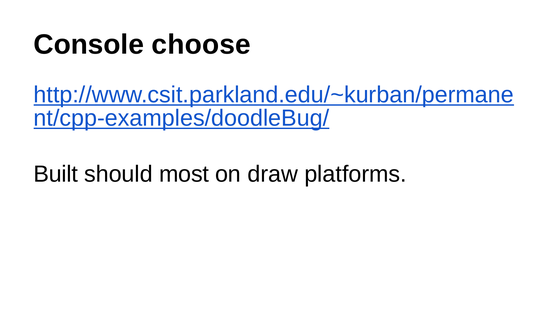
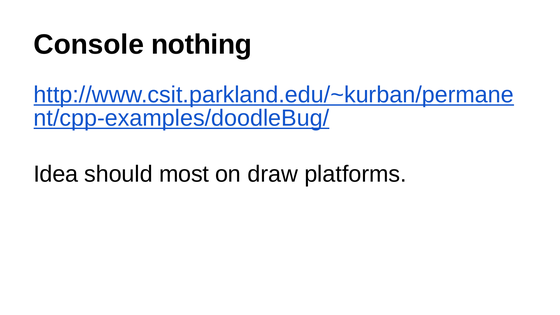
choose: choose -> nothing
Built: Built -> Idea
